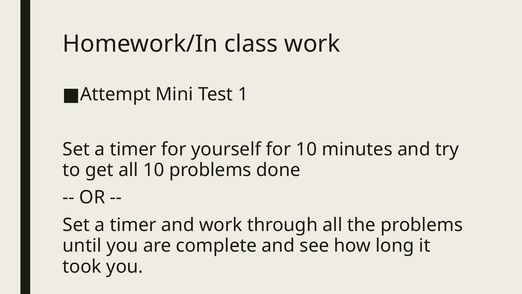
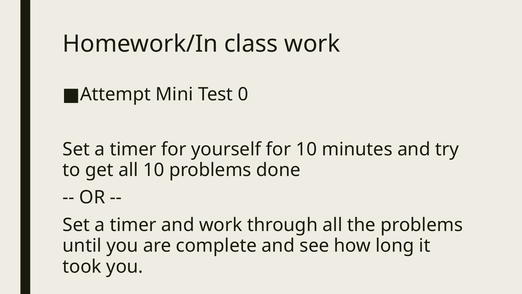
1: 1 -> 0
